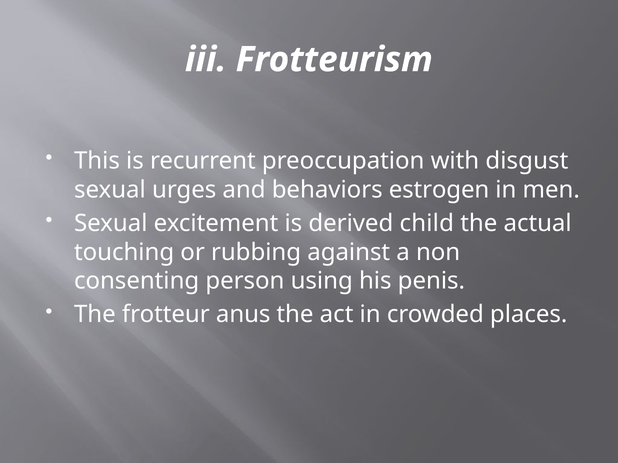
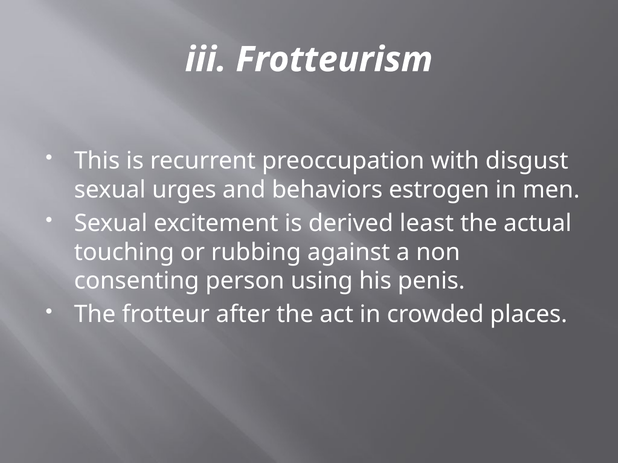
child: child -> least
anus: anus -> after
